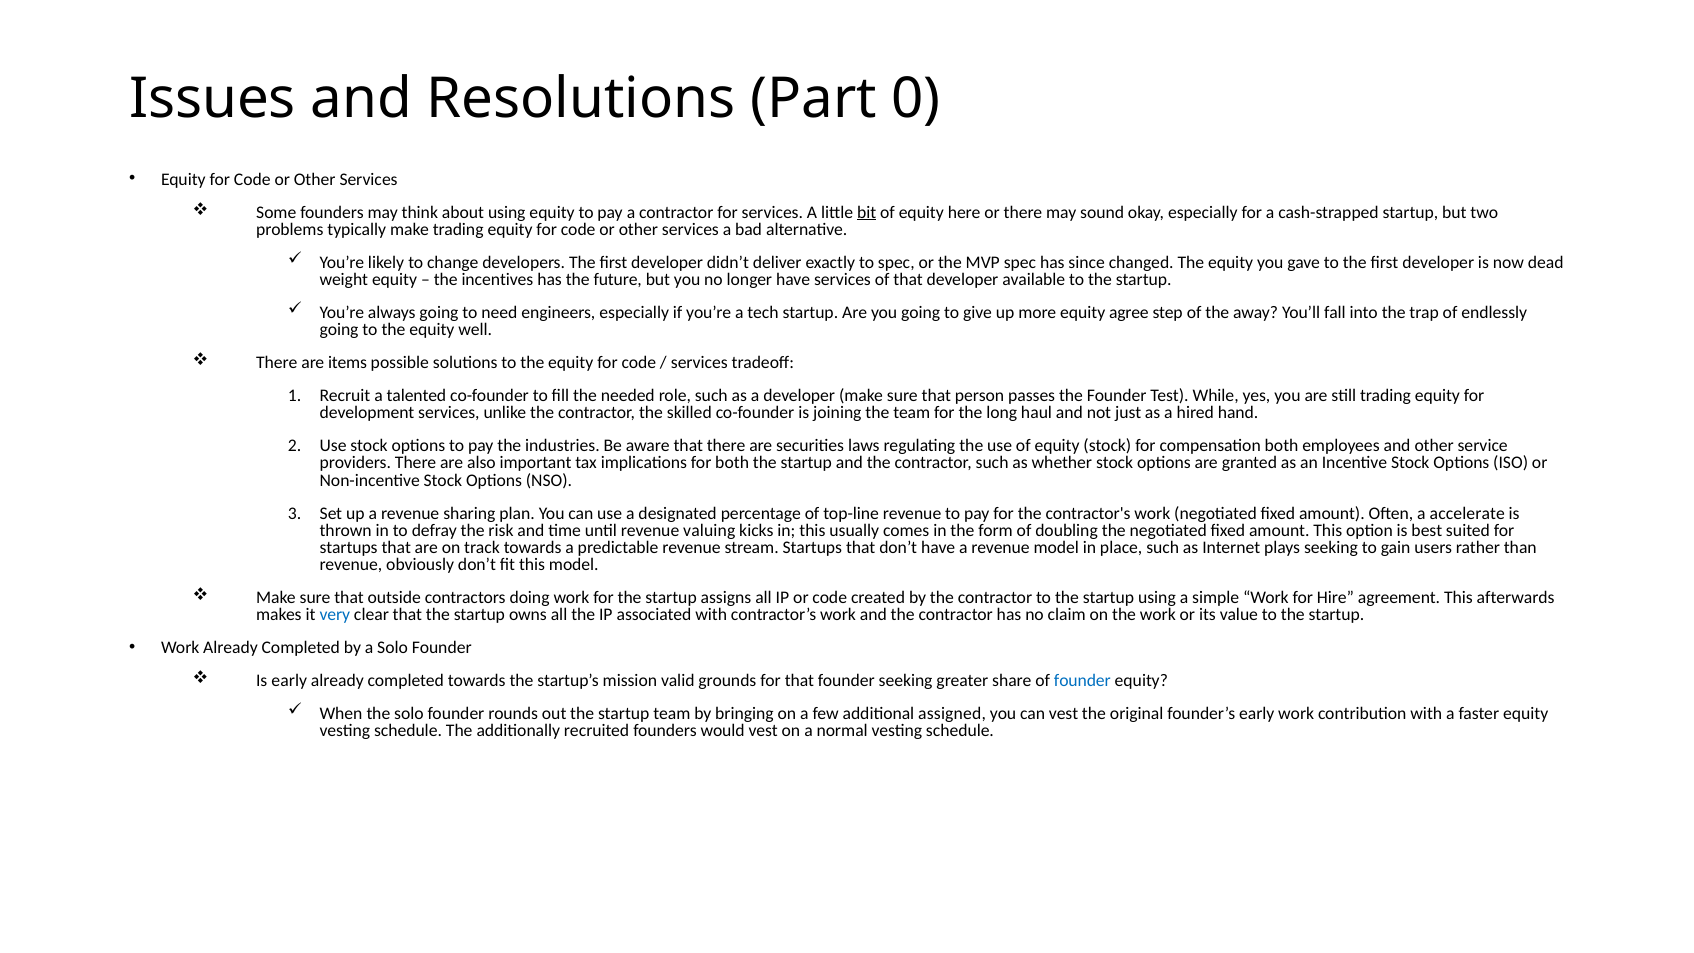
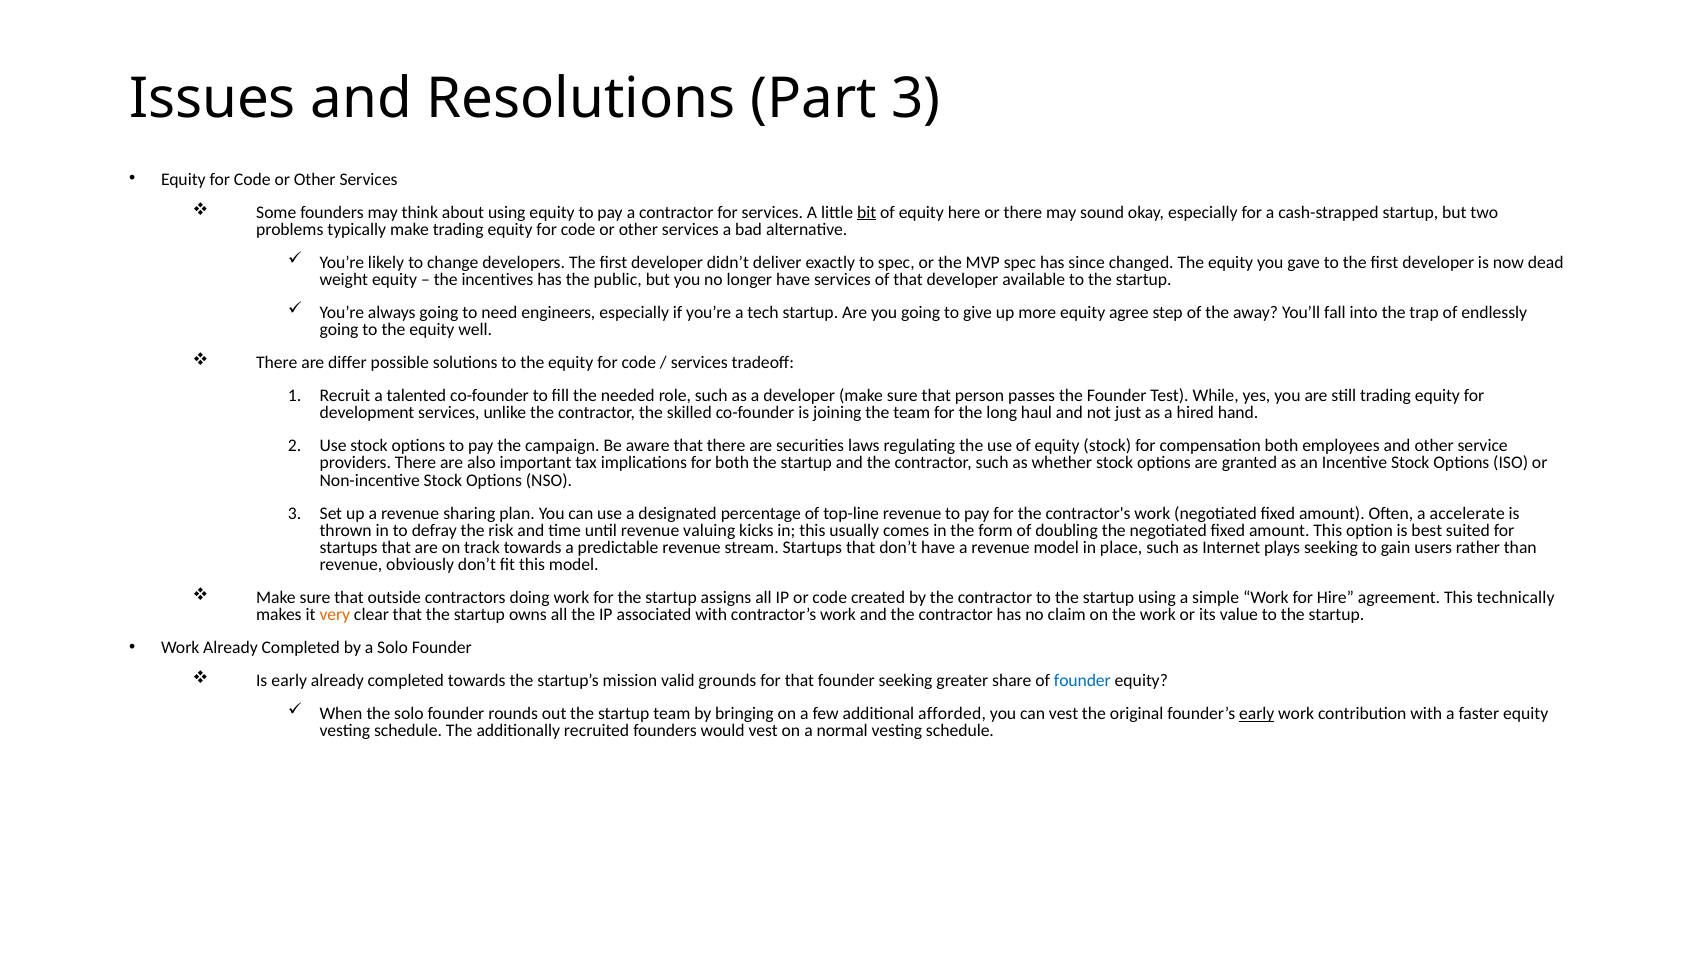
Part 0: 0 -> 3
future: future -> public
items: items -> differ
industries: industries -> campaign
afterwards: afterwards -> technically
very colour: blue -> orange
assigned: assigned -> afforded
early at (1257, 714) underline: none -> present
